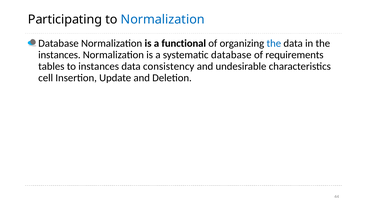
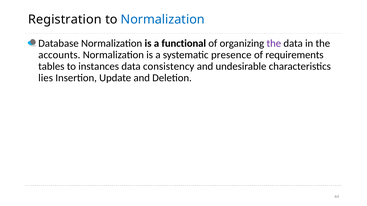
Participating: Participating -> Registration
the at (274, 43) colour: blue -> purple
instances at (59, 55): instances -> accounts
systematic database: database -> presence
cell: cell -> lies
